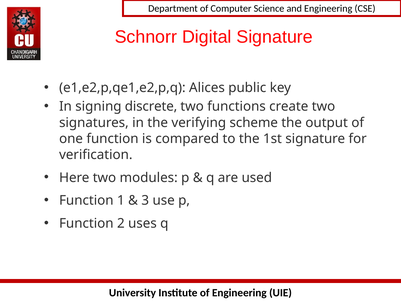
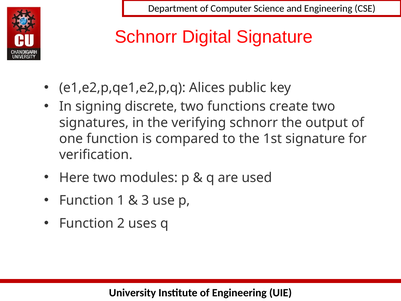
verifying scheme: scheme -> schnorr
